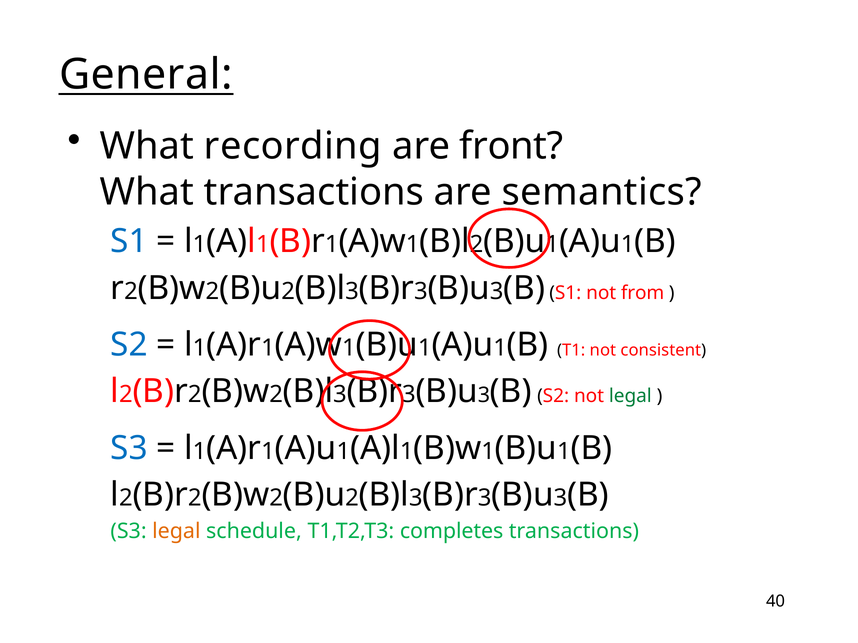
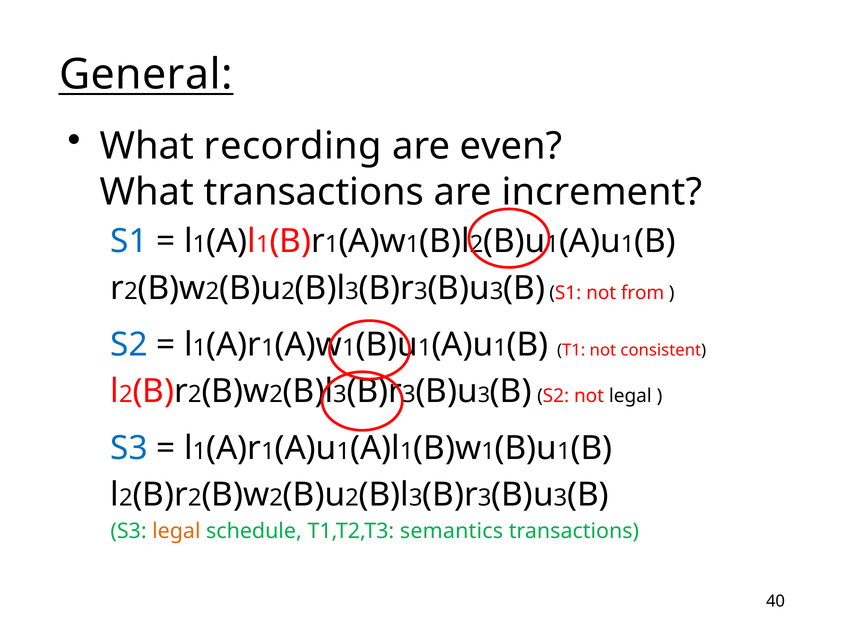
front: front -> even
semantics: semantics -> increment
legal at (630, 397) colour: green -> black
completes: completes -> semantics
